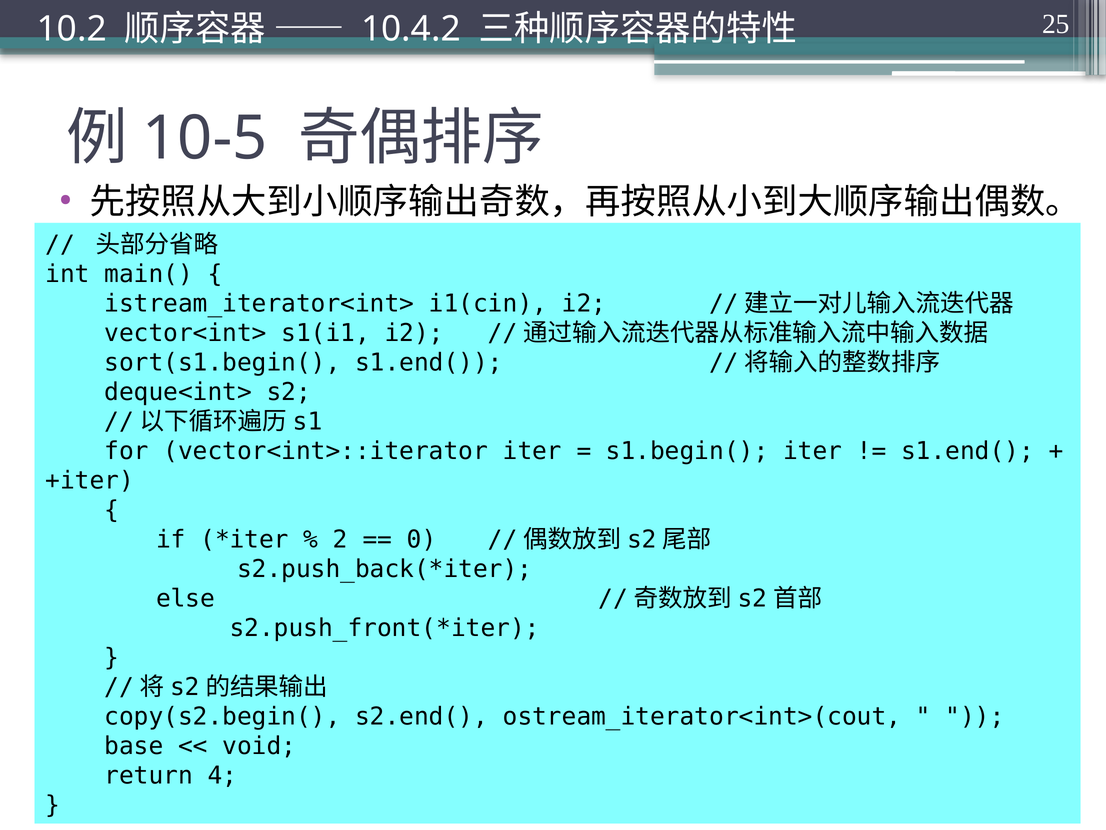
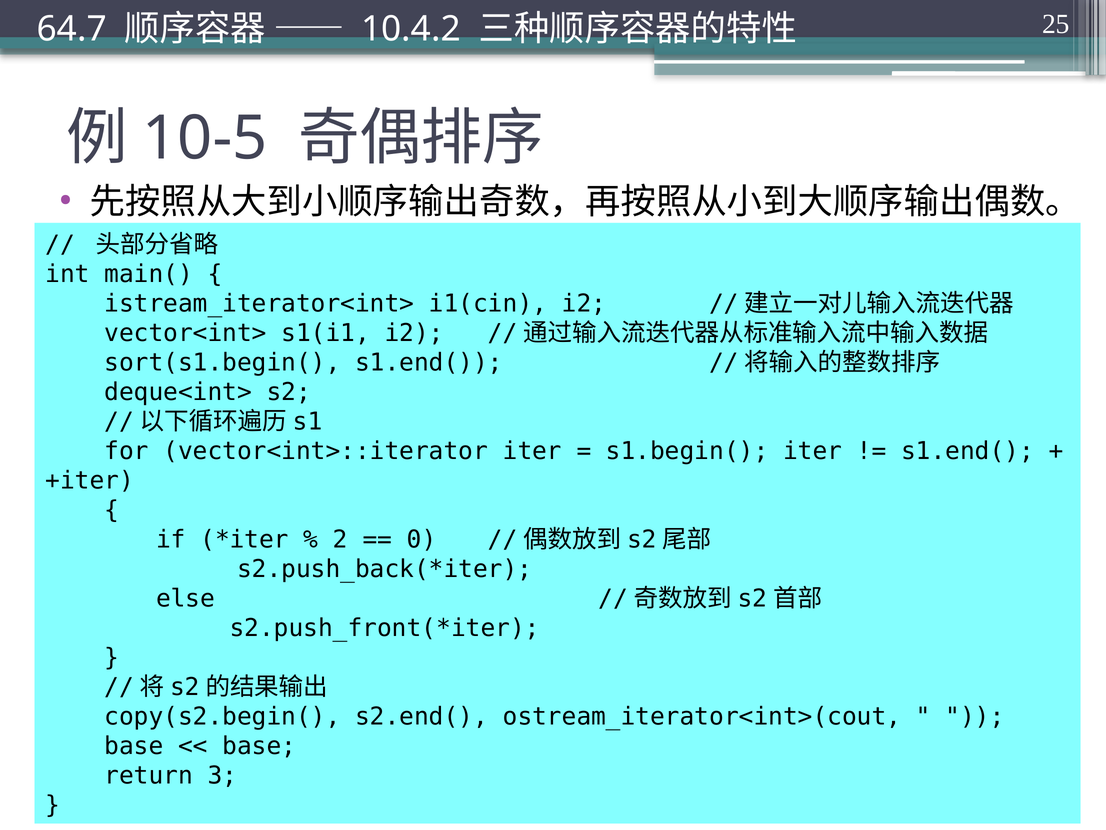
10.2: 10.2 -> 64.7
void at (259, 746): void -> base
4: 4 -> 3
